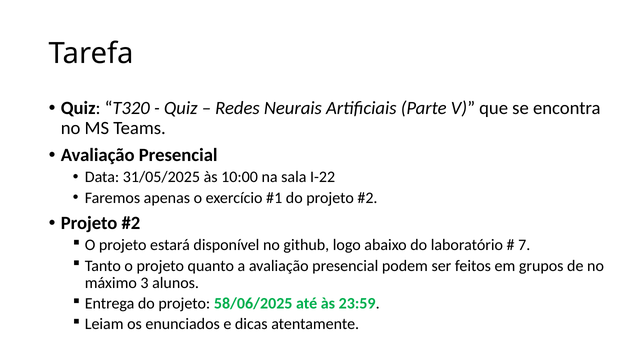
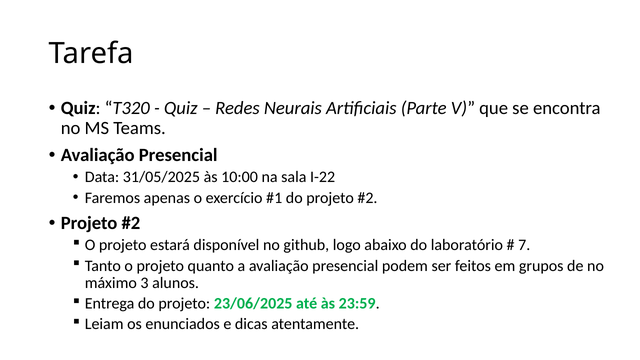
58/06/2025: 58/06/2025 -> 23/06/2025
